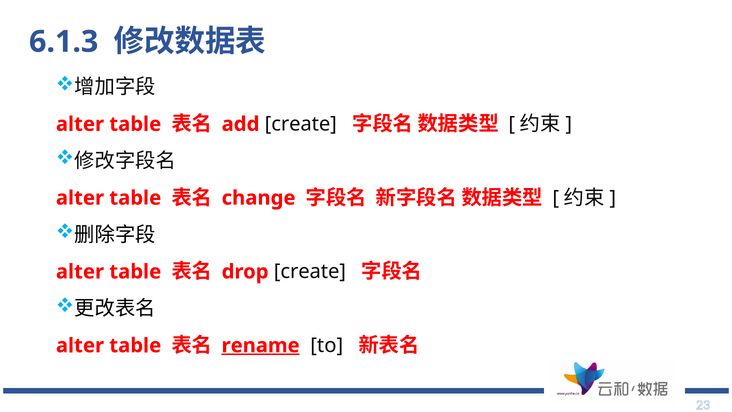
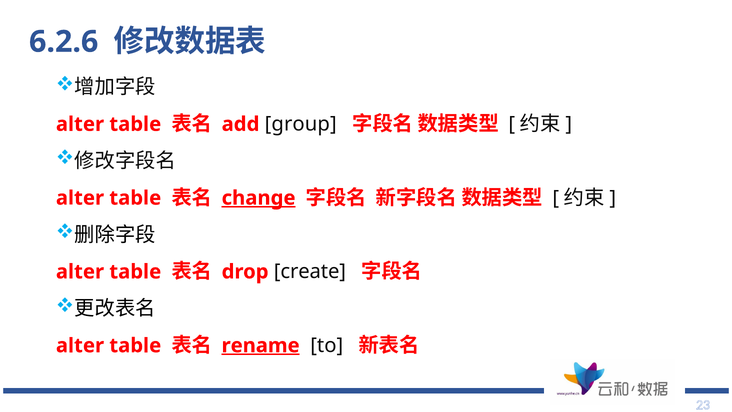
6.1.3: 6.1.3 -> 6.2.6
add create: create -> group
change underline: none -> present
